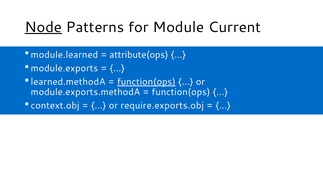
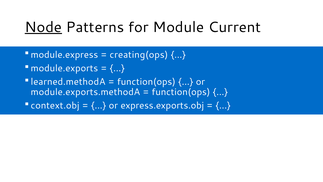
module.learned: module.learned -> module.express
attribute(ops: attribute(ops -> creating(ops
function(ops at (146, 82) underline: present -> none
require.exports.obj: require.exports.obj -> express.exports.obj
